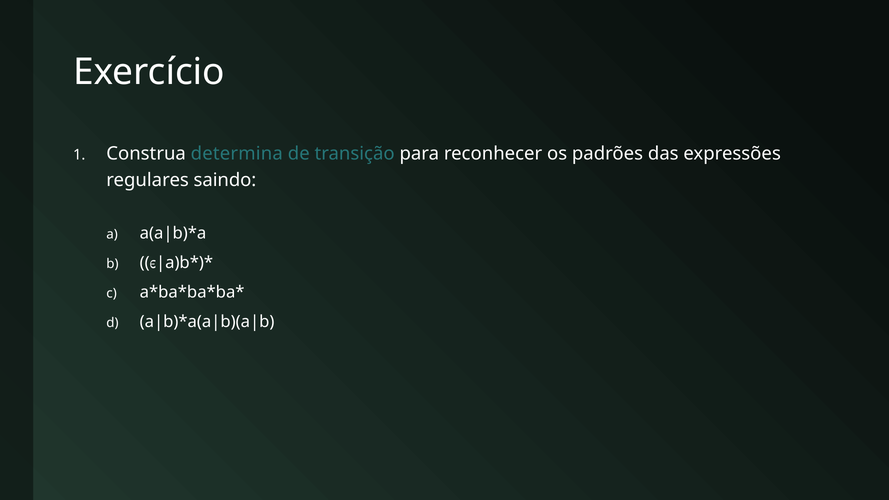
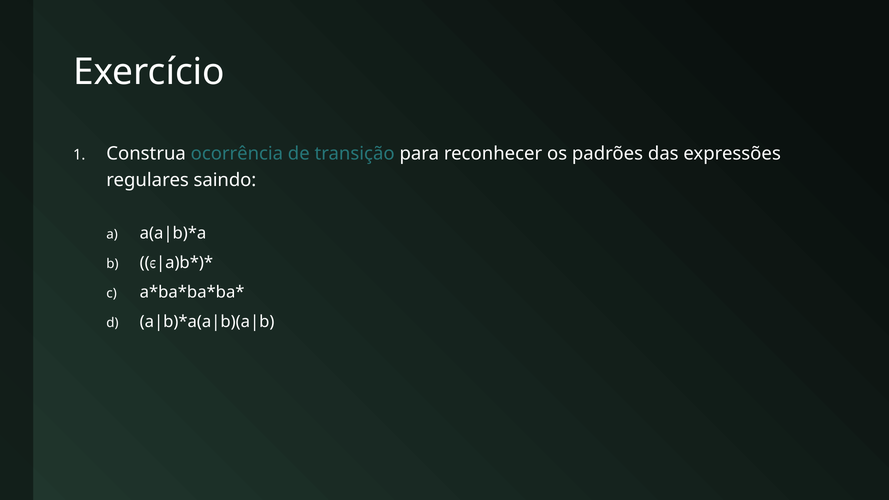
determina: determina -> ocorrência
